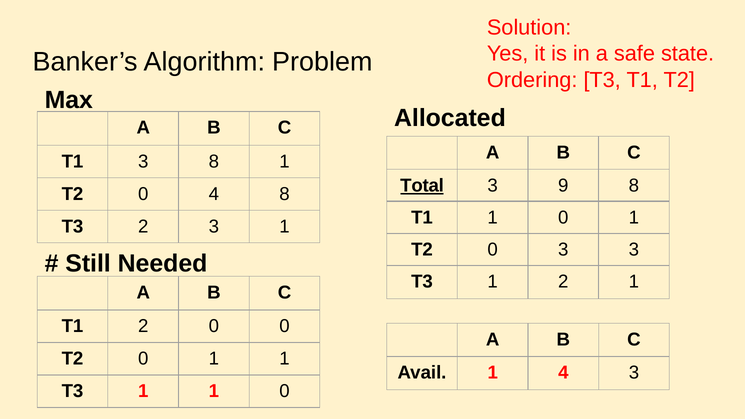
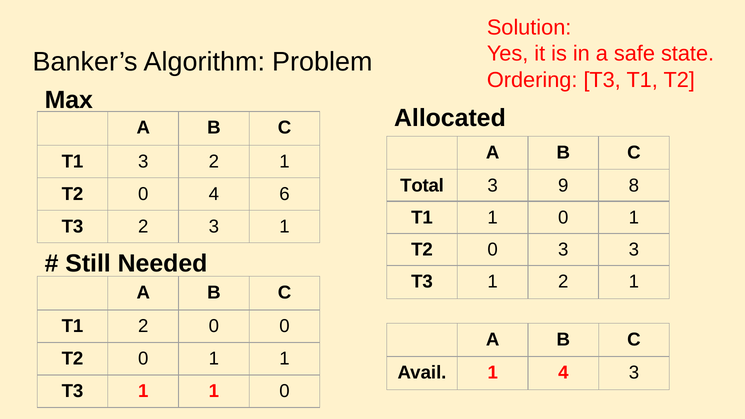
3 8: 8 -> 2
Total underline: present -> none
4 8: 8 -> 6
